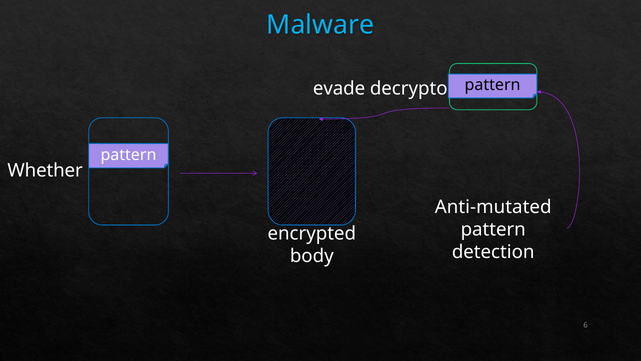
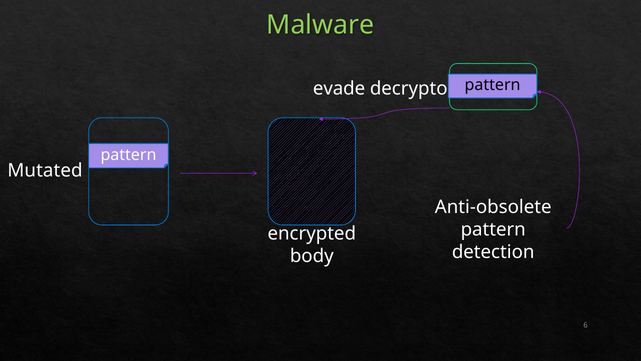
Malware colour: light blue -> light green
Whether: Whether -> Mutated
Anti-mutated: Anti-mutated -> Anti-obsolete
